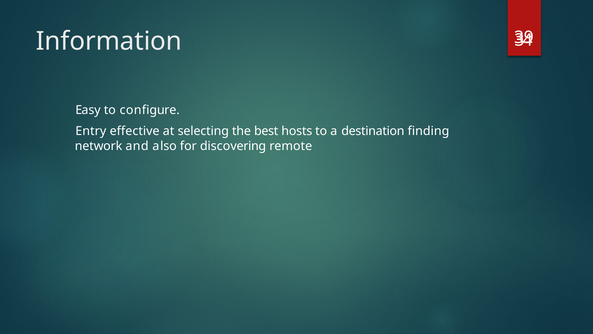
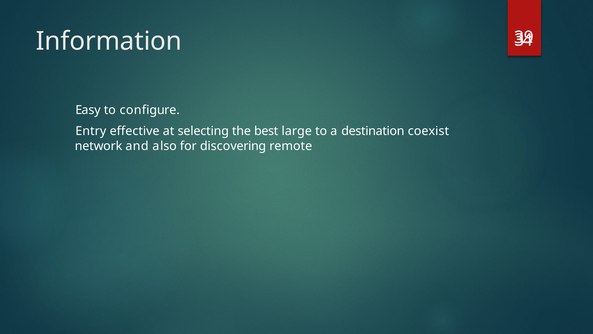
hosts: hosts -> large
finding: finding -> coexist
